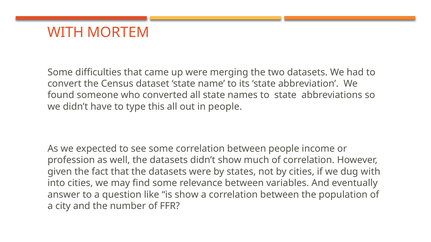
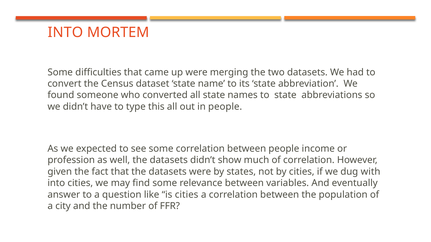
WITH at (66, 33): WITH -> INTO
is show: show -> cities
